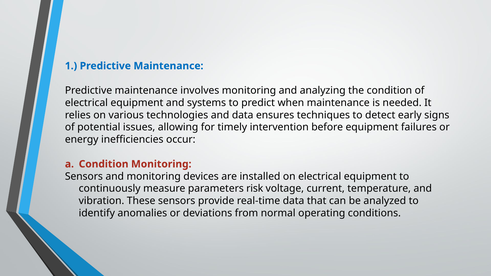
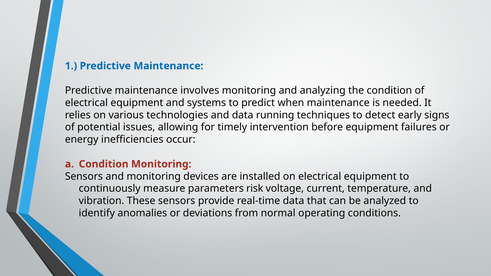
ensures: ensures -> running
